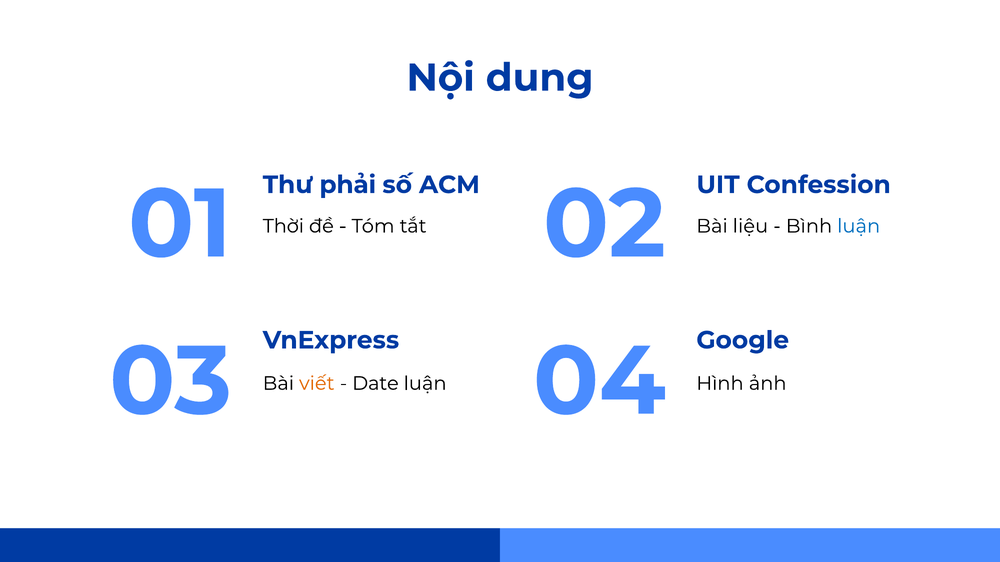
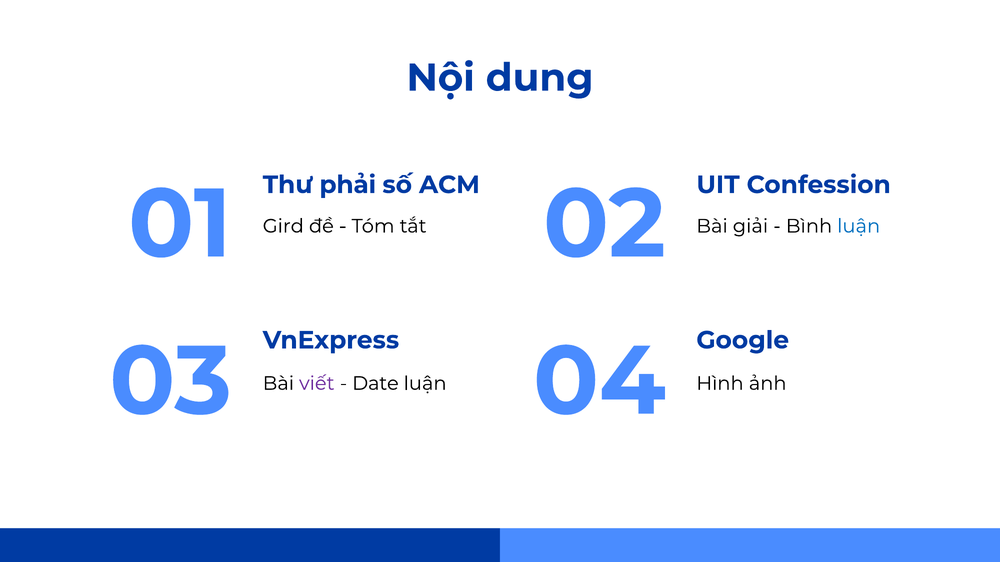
Thời: Thời -> Gird
liệu: liệu -> giải
viết colour: orange -> purple
